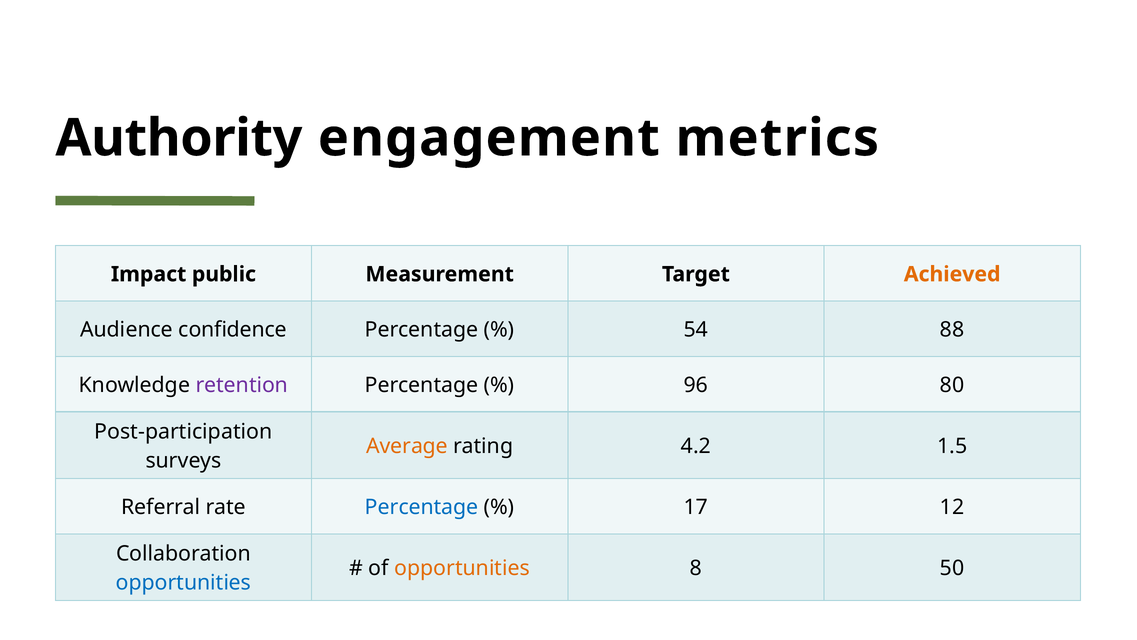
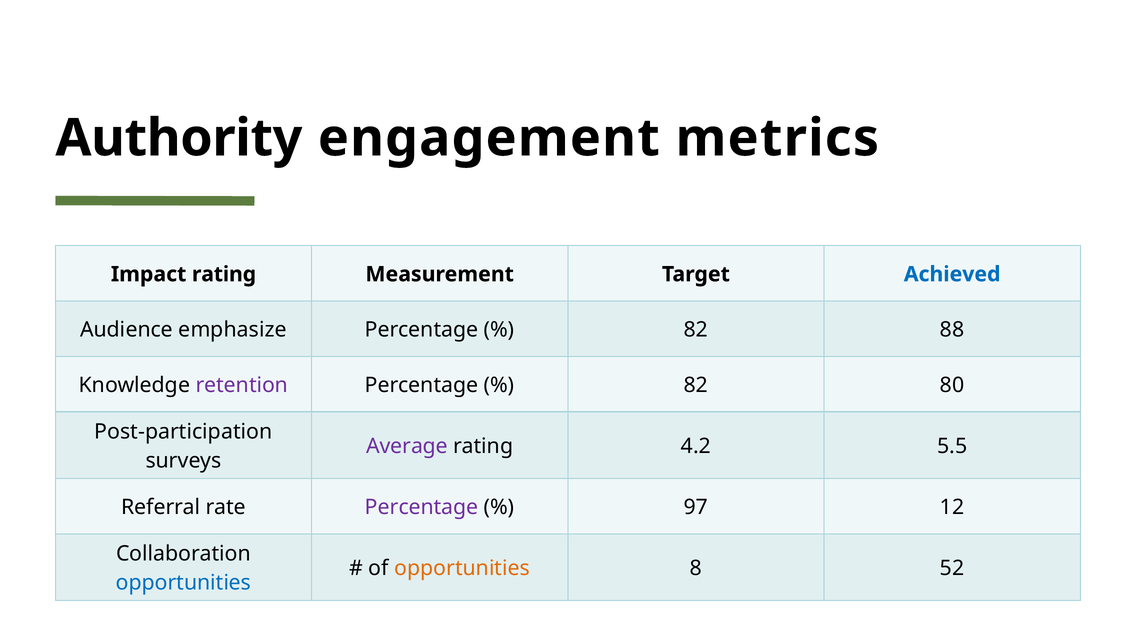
Impact public: public -> rating
Achieved colour: orange -> blue
confidence: confidence -> emphasize
54 at (696, 329): 54 -> 82
96 at (696, 385): 96 -> 82
Average colour: orange -> purple
1.5: 1.5 -> 5.5
Percentage at (422, 507) colour: blue -> purple
17: 17 -> 97
50: 50 -> 52
